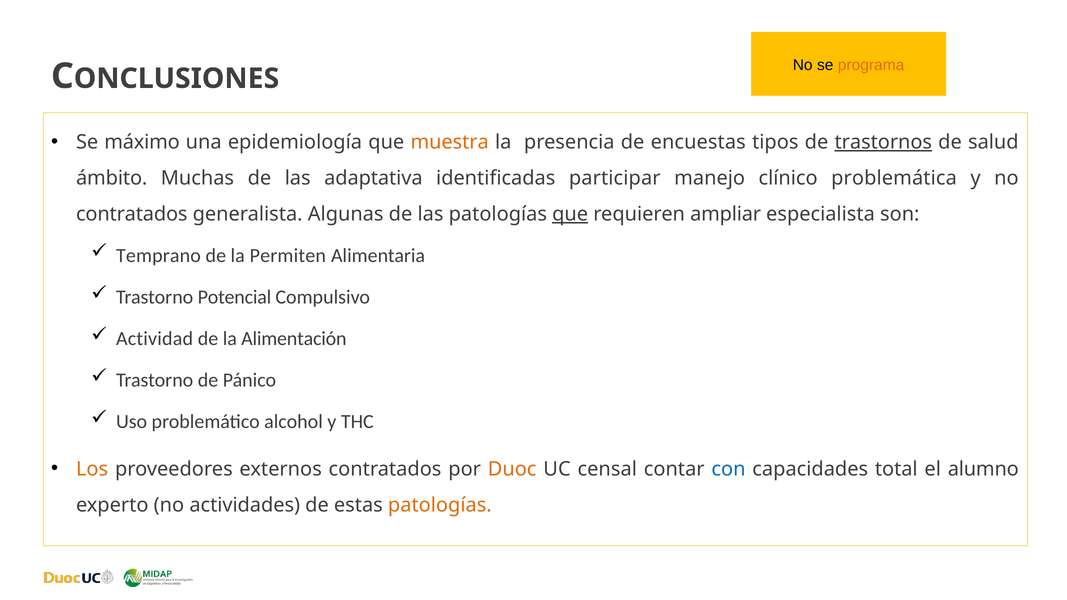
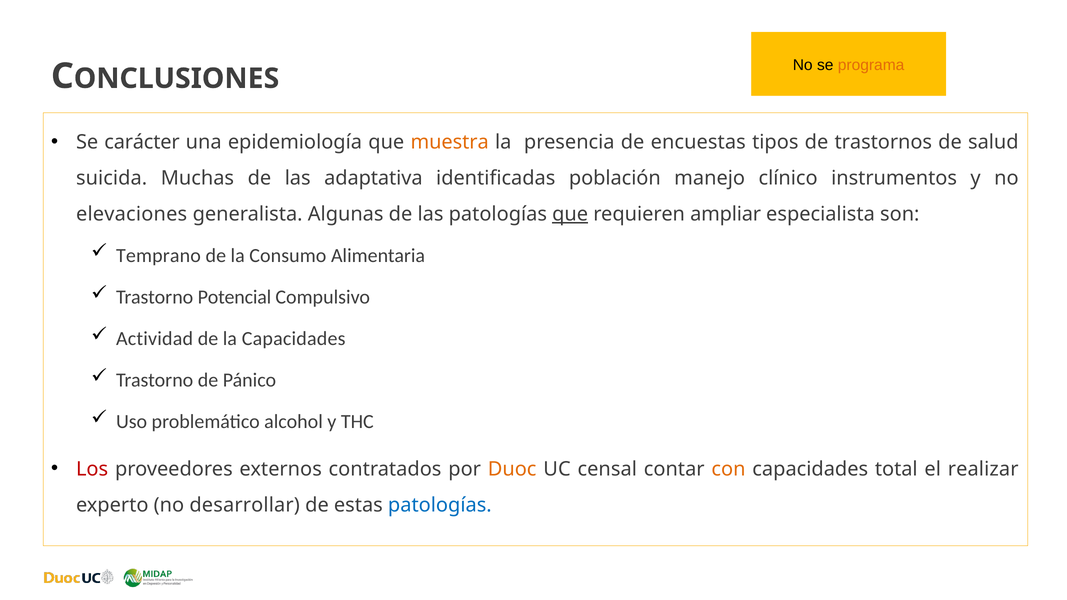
máximo: máximo -> carácter
trastornos underline: present -> none
ámbito: ámbito -> suicida
participar: participar -> población
problemática: problemática -> instrumentos
contratados at (132, 214): contratados -> elevaciones
Permiten: Permiten -> Consumo
la Alimentación: Alimentación -> Capacidades
Los colour: orange -> red
con colour: blue -> orange
alumno: alumno -> realizar
actividades: actividades -> desarrollar
patologías at (440, 505) colour: orange -> blue
